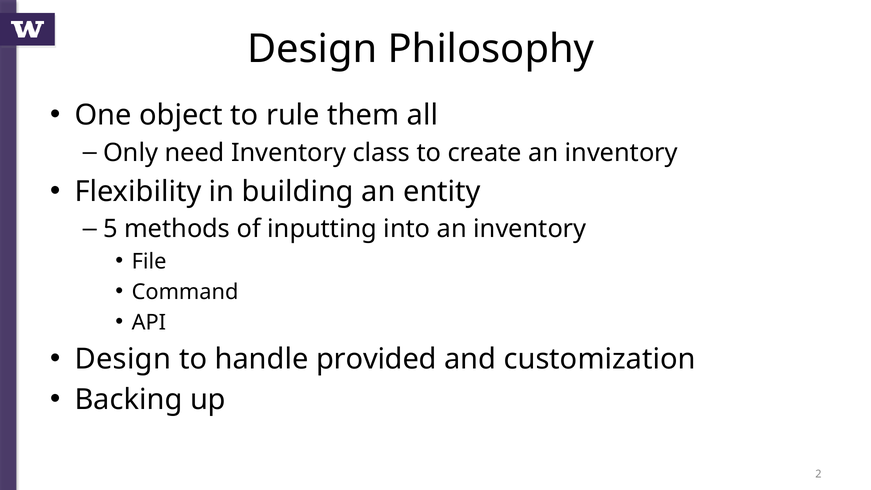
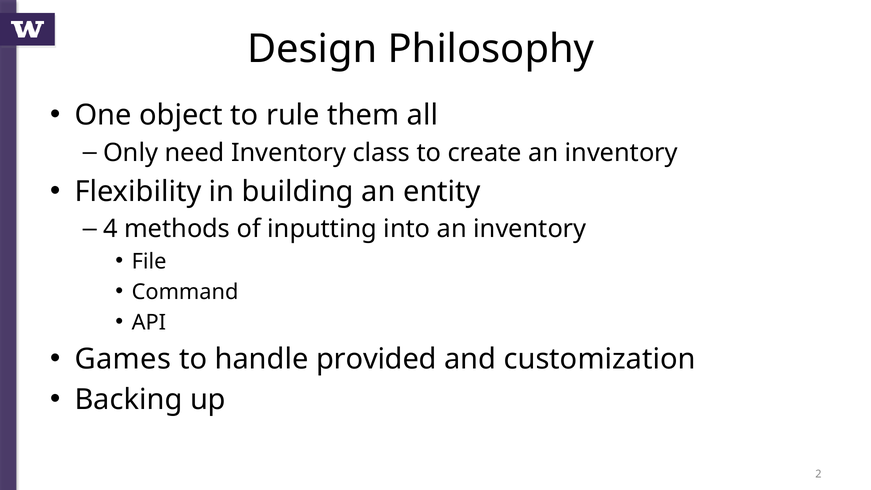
5: 5 -> 4
Design at (123, 359): Design -> Games
